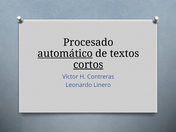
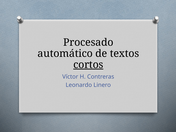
automático underline: present -> none
